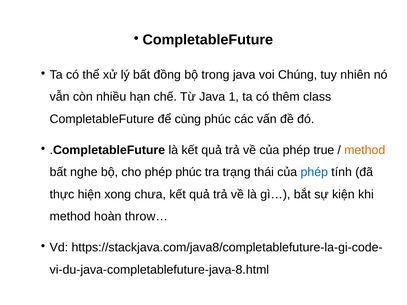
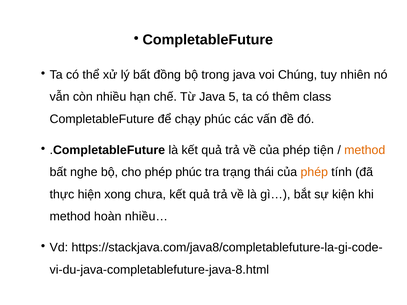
1: 1 -> 5
cùng: cùng -> chạy
true: true -> tiện
phép at (314, 172) colour: blue -> orange
throw…: throw… -> nhiều…
